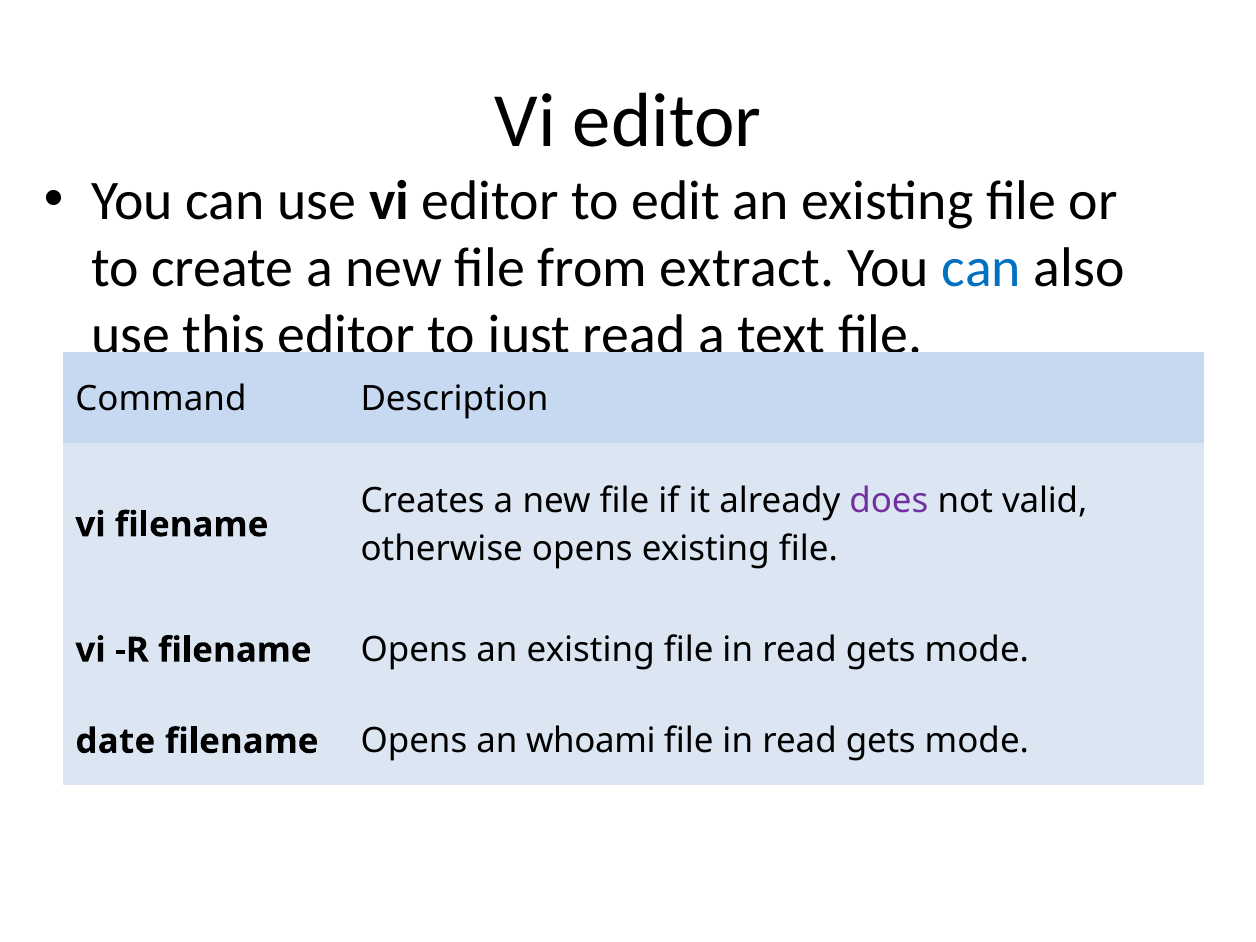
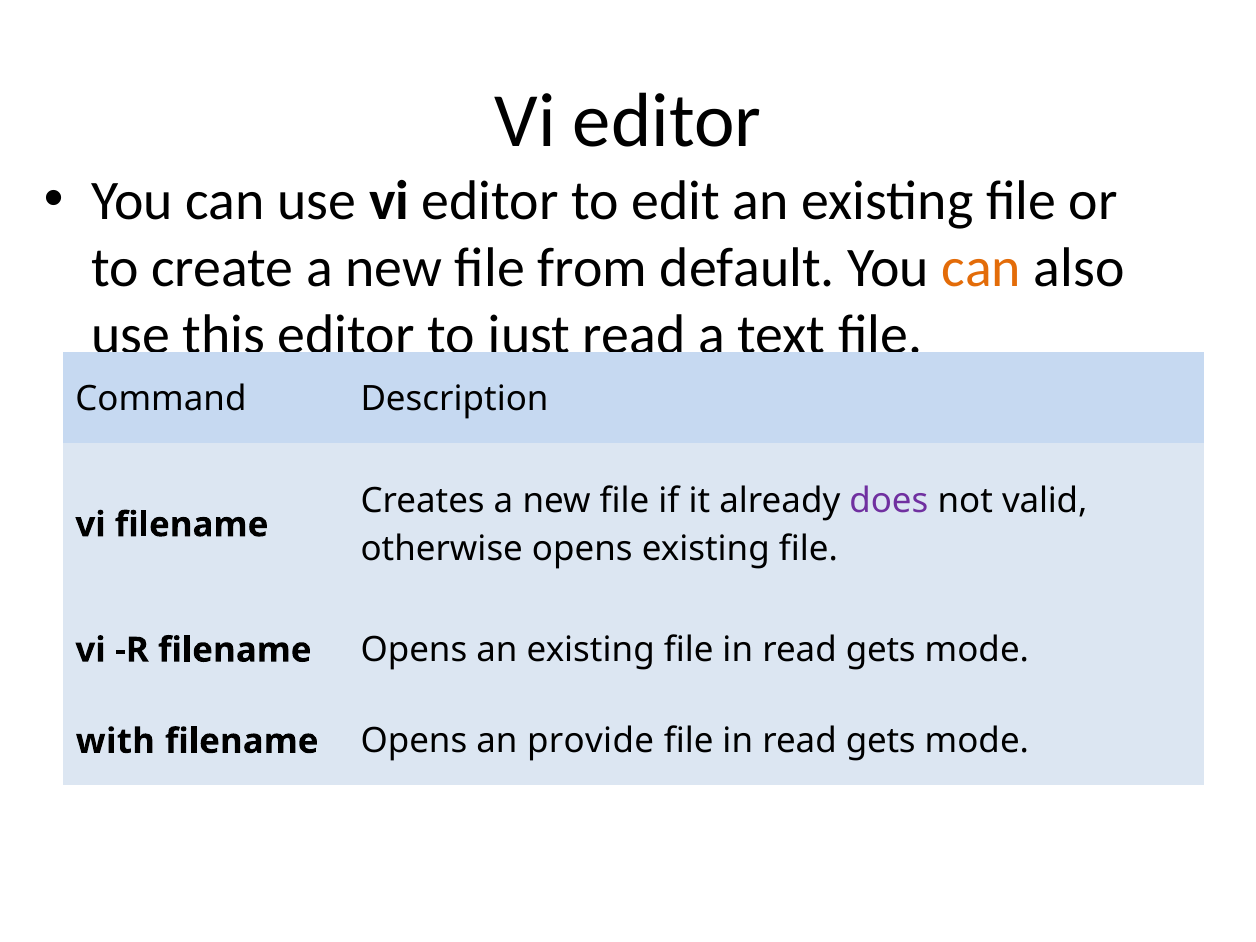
extract: extract -> default
can at (982, 268) colour: blue -> orange
date: date -> with
whoami: whoami -> provide
